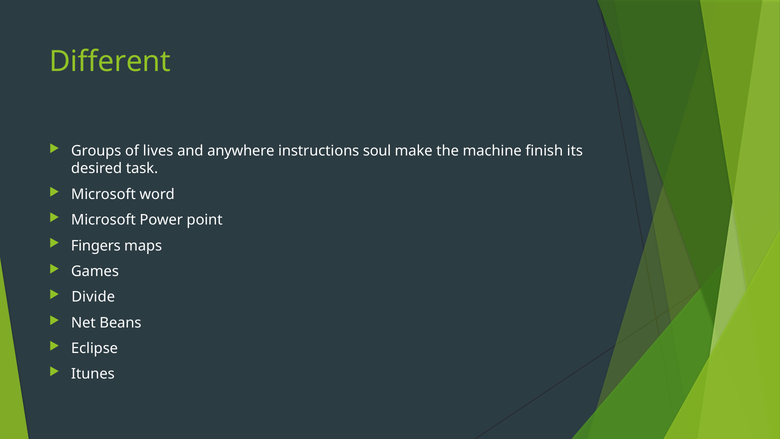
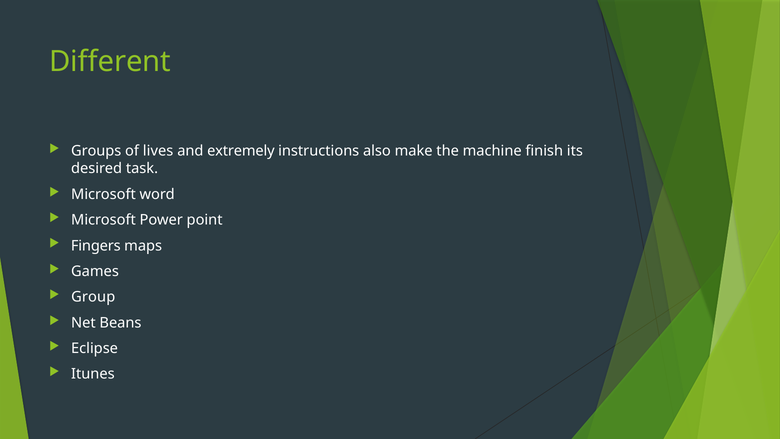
anywhere: anywhere -> extremely
soul: soul -> also
Divide: Divide -> Group
